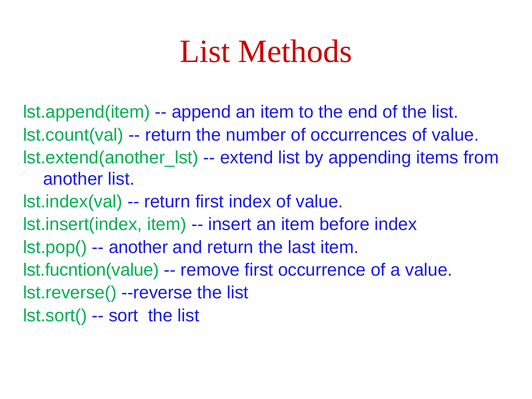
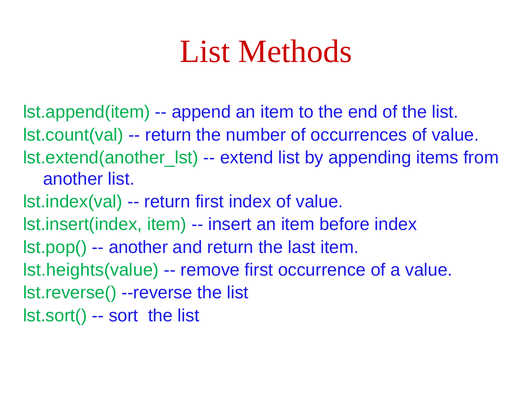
lst.fucntion(value: lst.fucntion(value -> lst.heights(value
